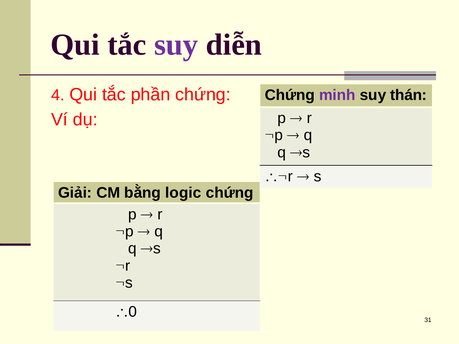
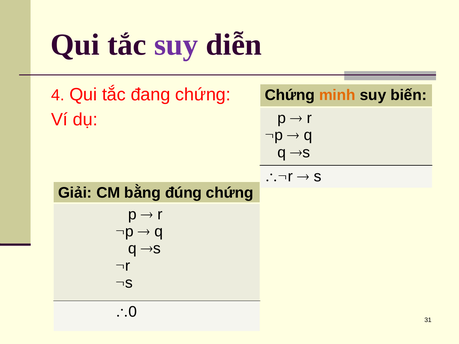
phần: phần -> đang
minh colour: purple -> orange
thán: thán -> biến
logic: logic -> đúng
